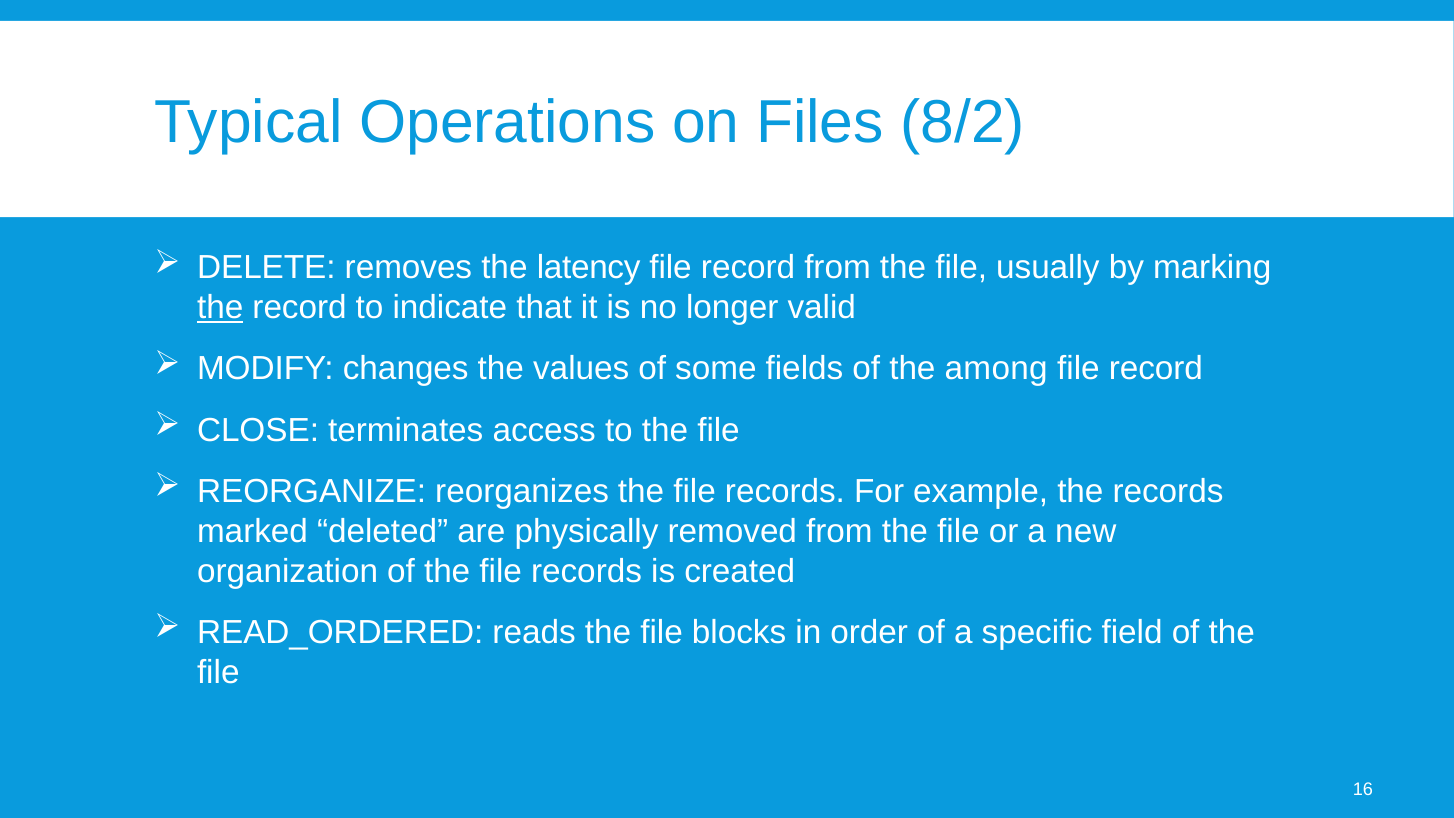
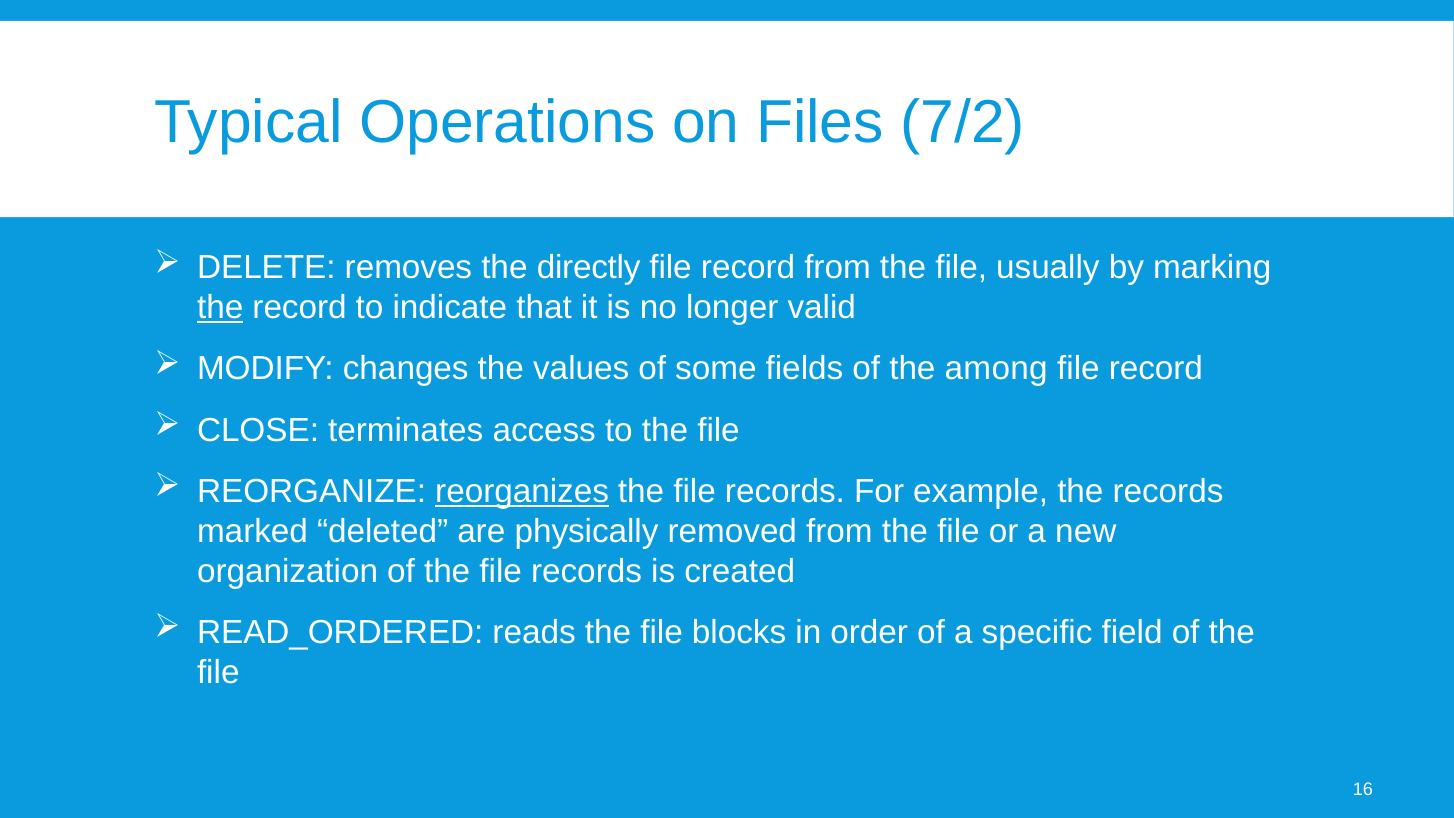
8/2: 8/2 -> 7/2
latency: latency -> directly
reorganizes underline: none -> present
